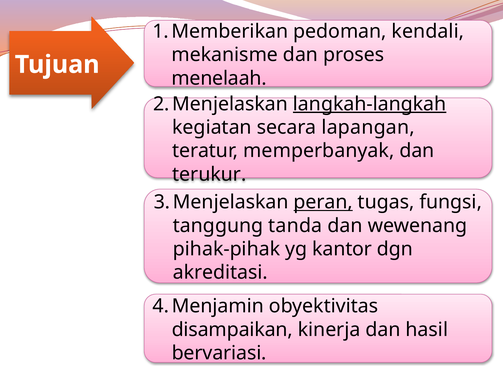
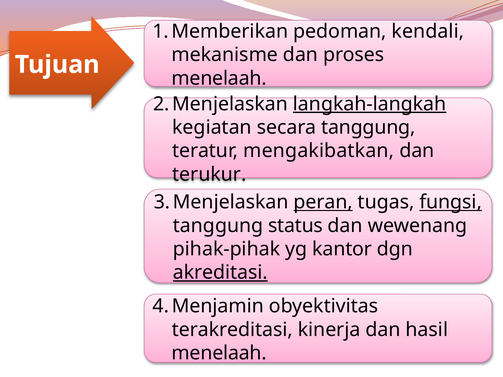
secara lapangan: lapangan -> tanggung
memperbanyak: memperbanyak -> mengakibatkan
fungsi underline: none -> present
tanda: tanda -> status
akreditasi underline: none -> present
disampaikan: disampaikan -> terakreditasi
bervariasi at (219, 353): bervariasi -> menelaah
